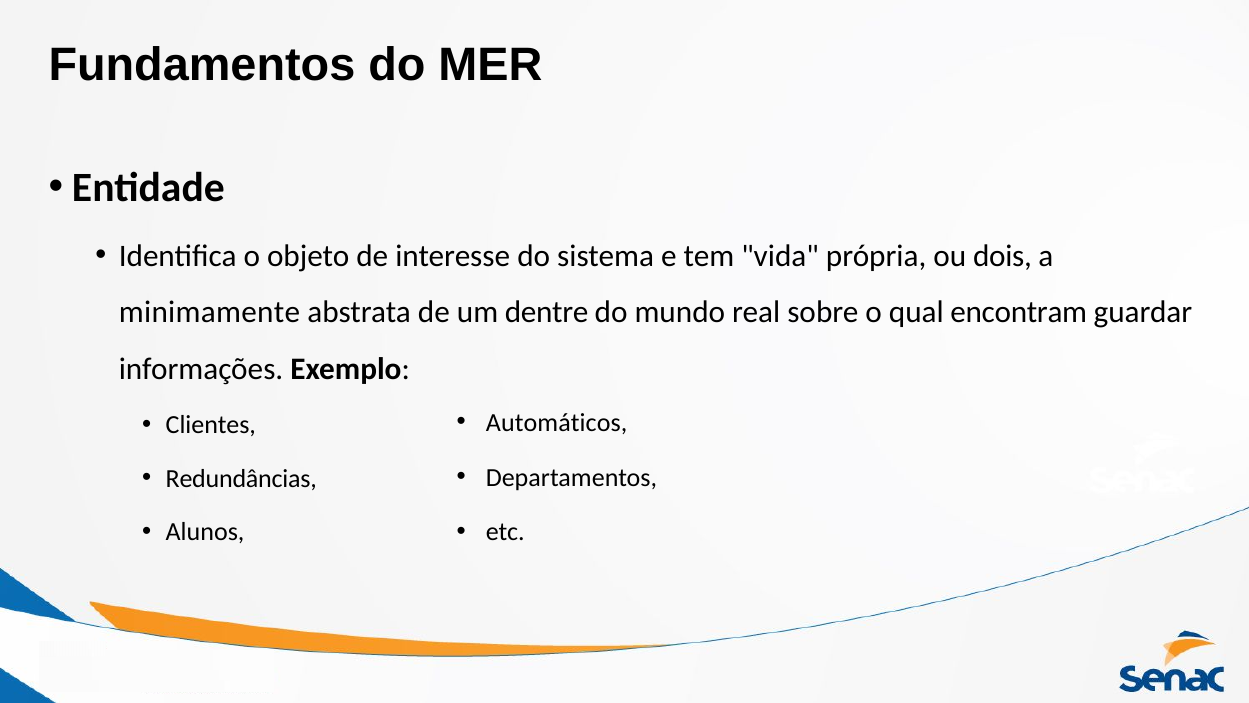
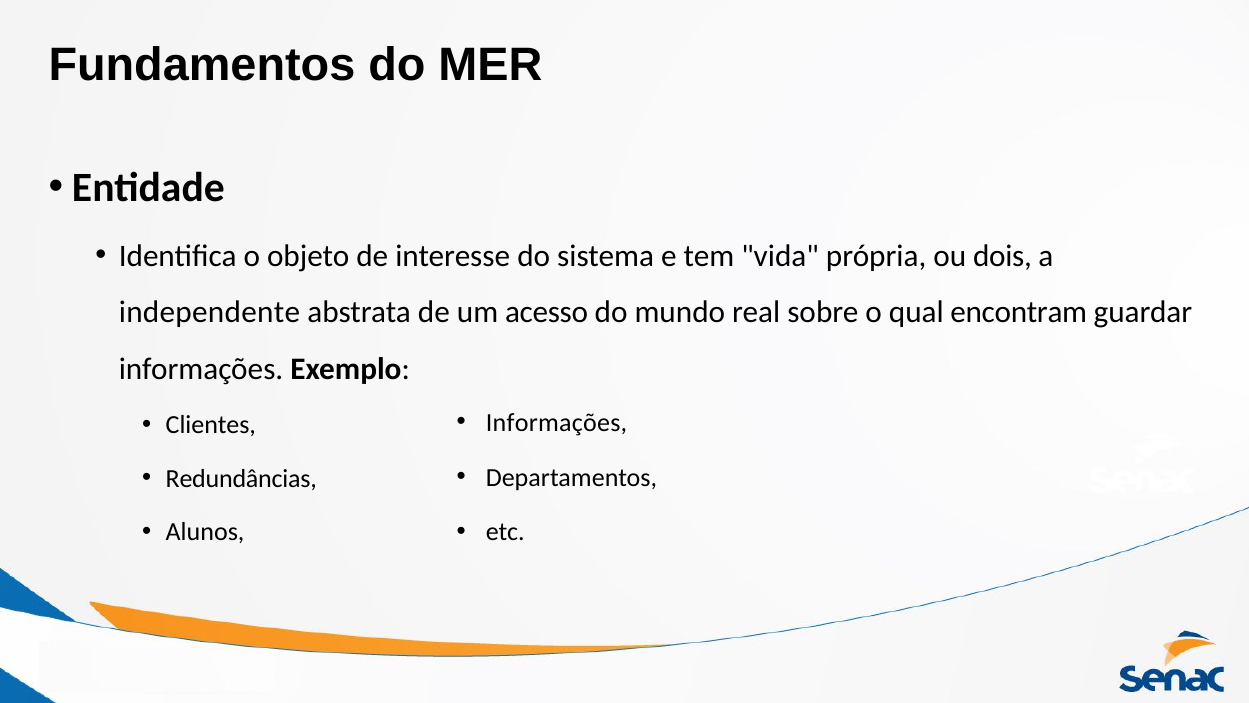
minimamente: minimamente -> independente
dentre: dentre -> acesso
Automáticos at (557, 422): Automáticos -> Informações
